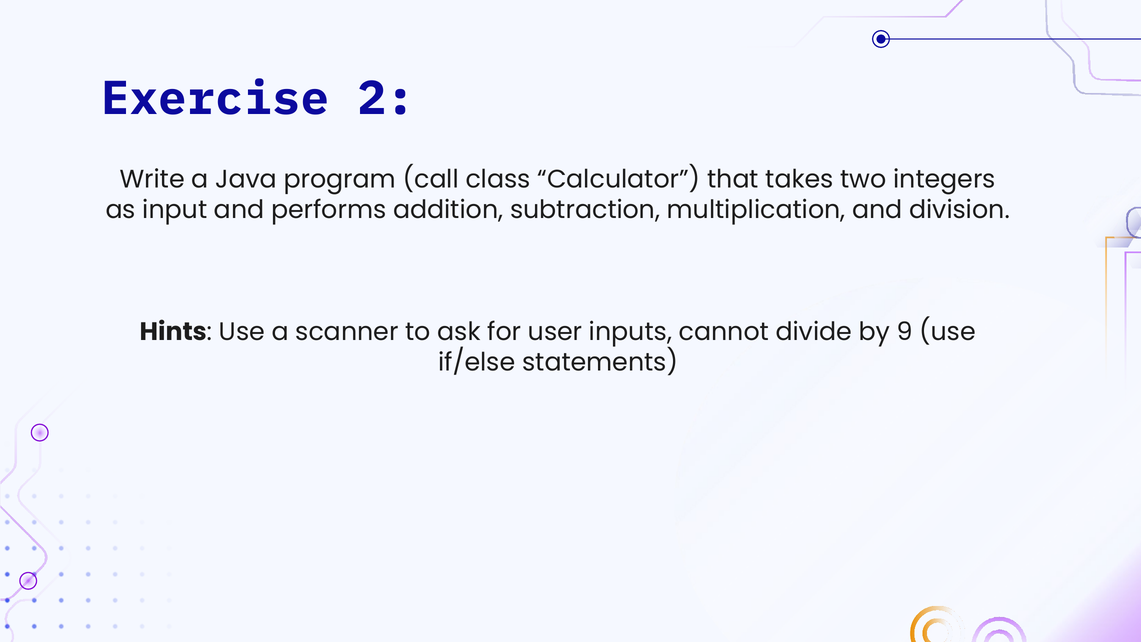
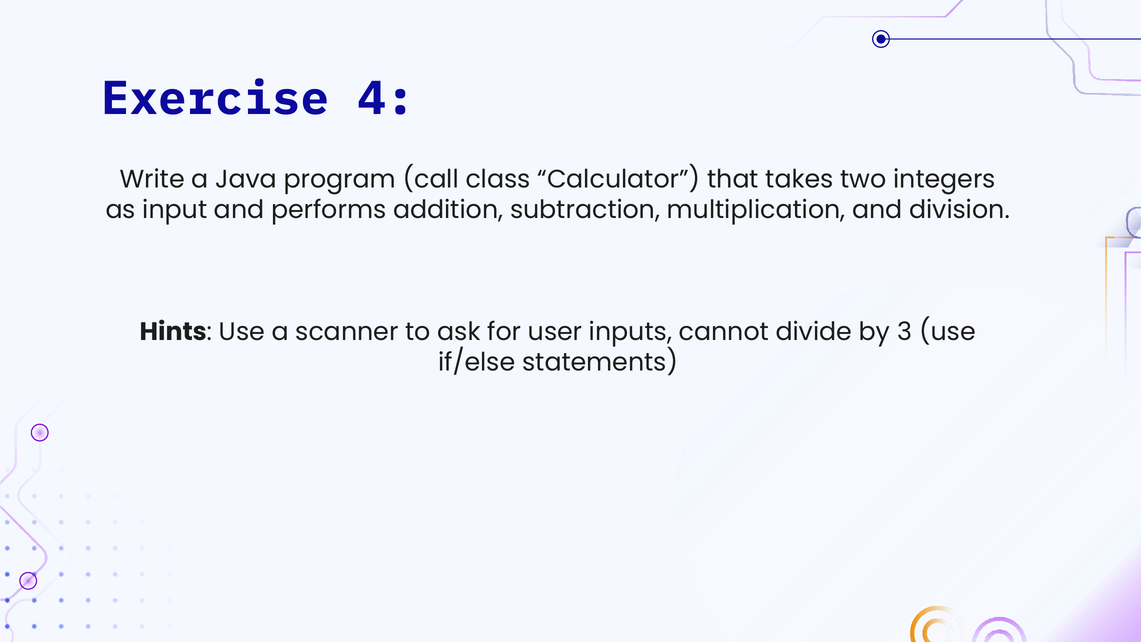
2: 2 -> 4
9: 9 -> 3
